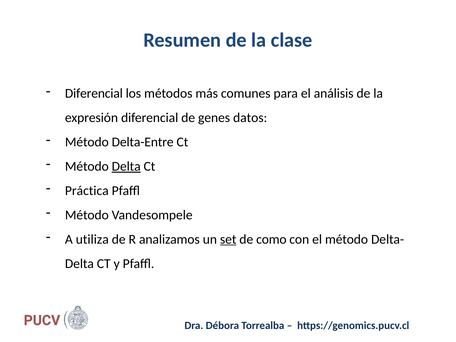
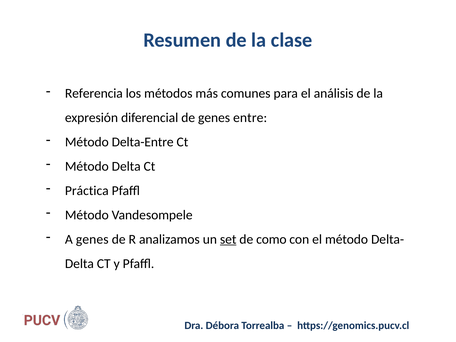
Diferencial at (94, 94): Diferencial -> Referencia
datos: datos -> entre
Delta at (126, 166) underline: present -> none
A utiliza: utiliza -> genes
